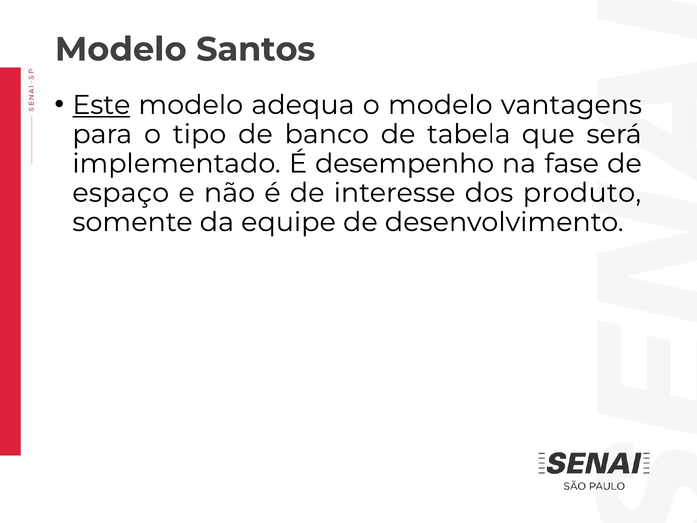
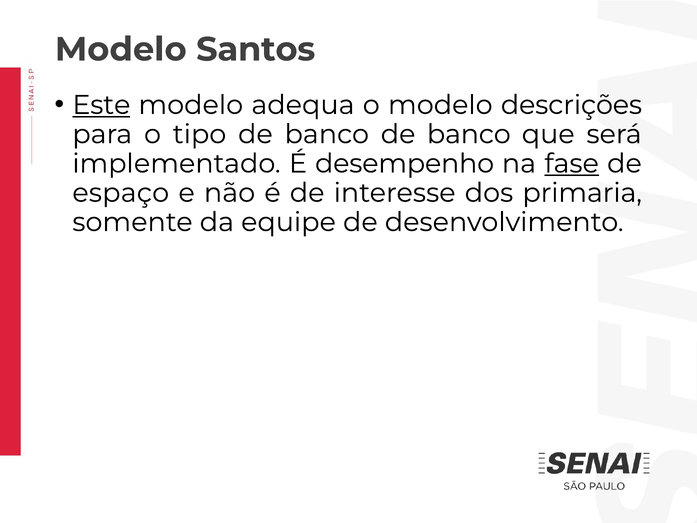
vantagens: vantagens -> descrições
banco de tabela: tabela -> banco
fase underline: none -> present
produto: produto -> primaria
